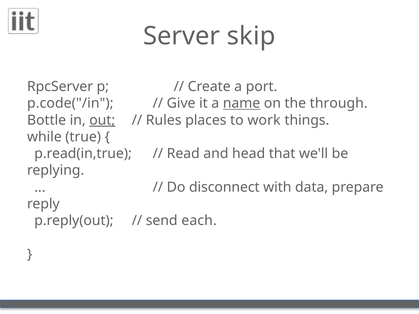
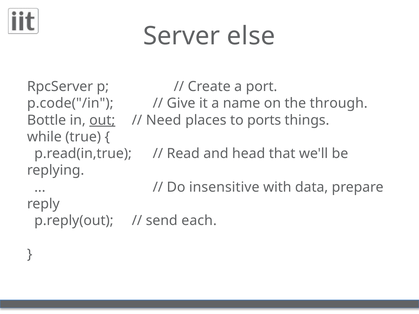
skip: skip -> else
name underline: present -> none
Rules: Rules -> Need
work: work -> ports
disconnect: disconnect -> insensitive
